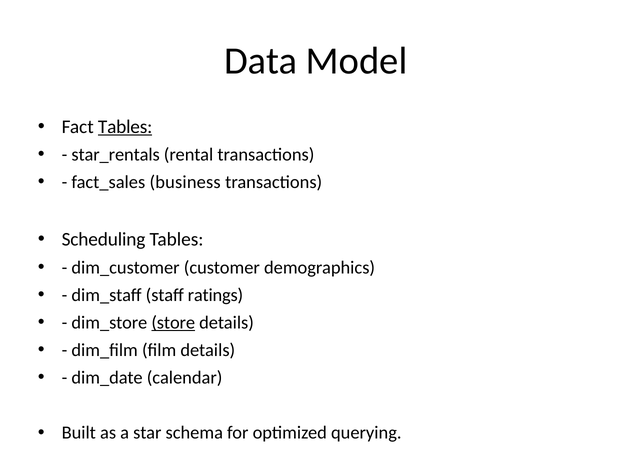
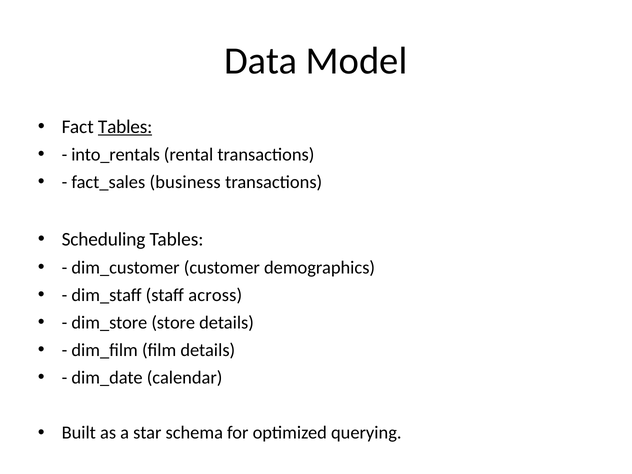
star_rentals: star_rentals -> into_rentals
ratings: ratings -> across
store underline: present -> none
